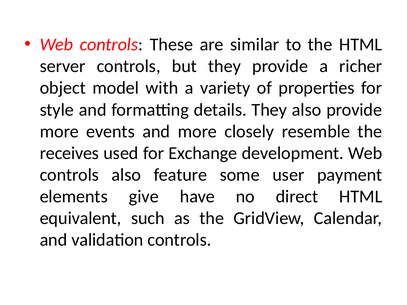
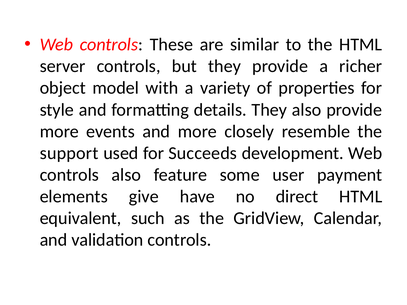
receives: receives -> support
Exchange: Exchange -> Succeeds
